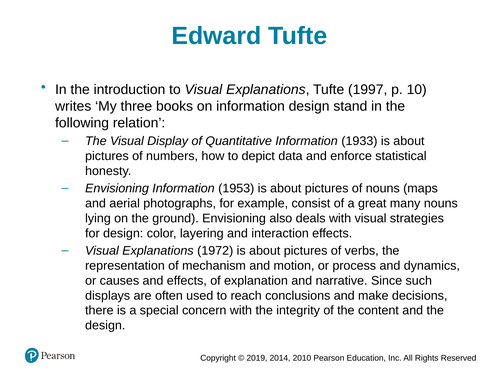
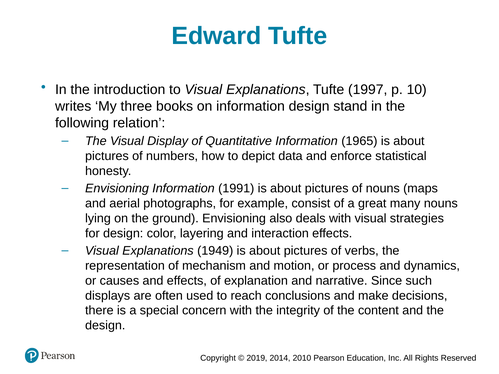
1933: 1933 -> 1965
1953: 1953 -> 1991
1972: 1972 -> 1949
